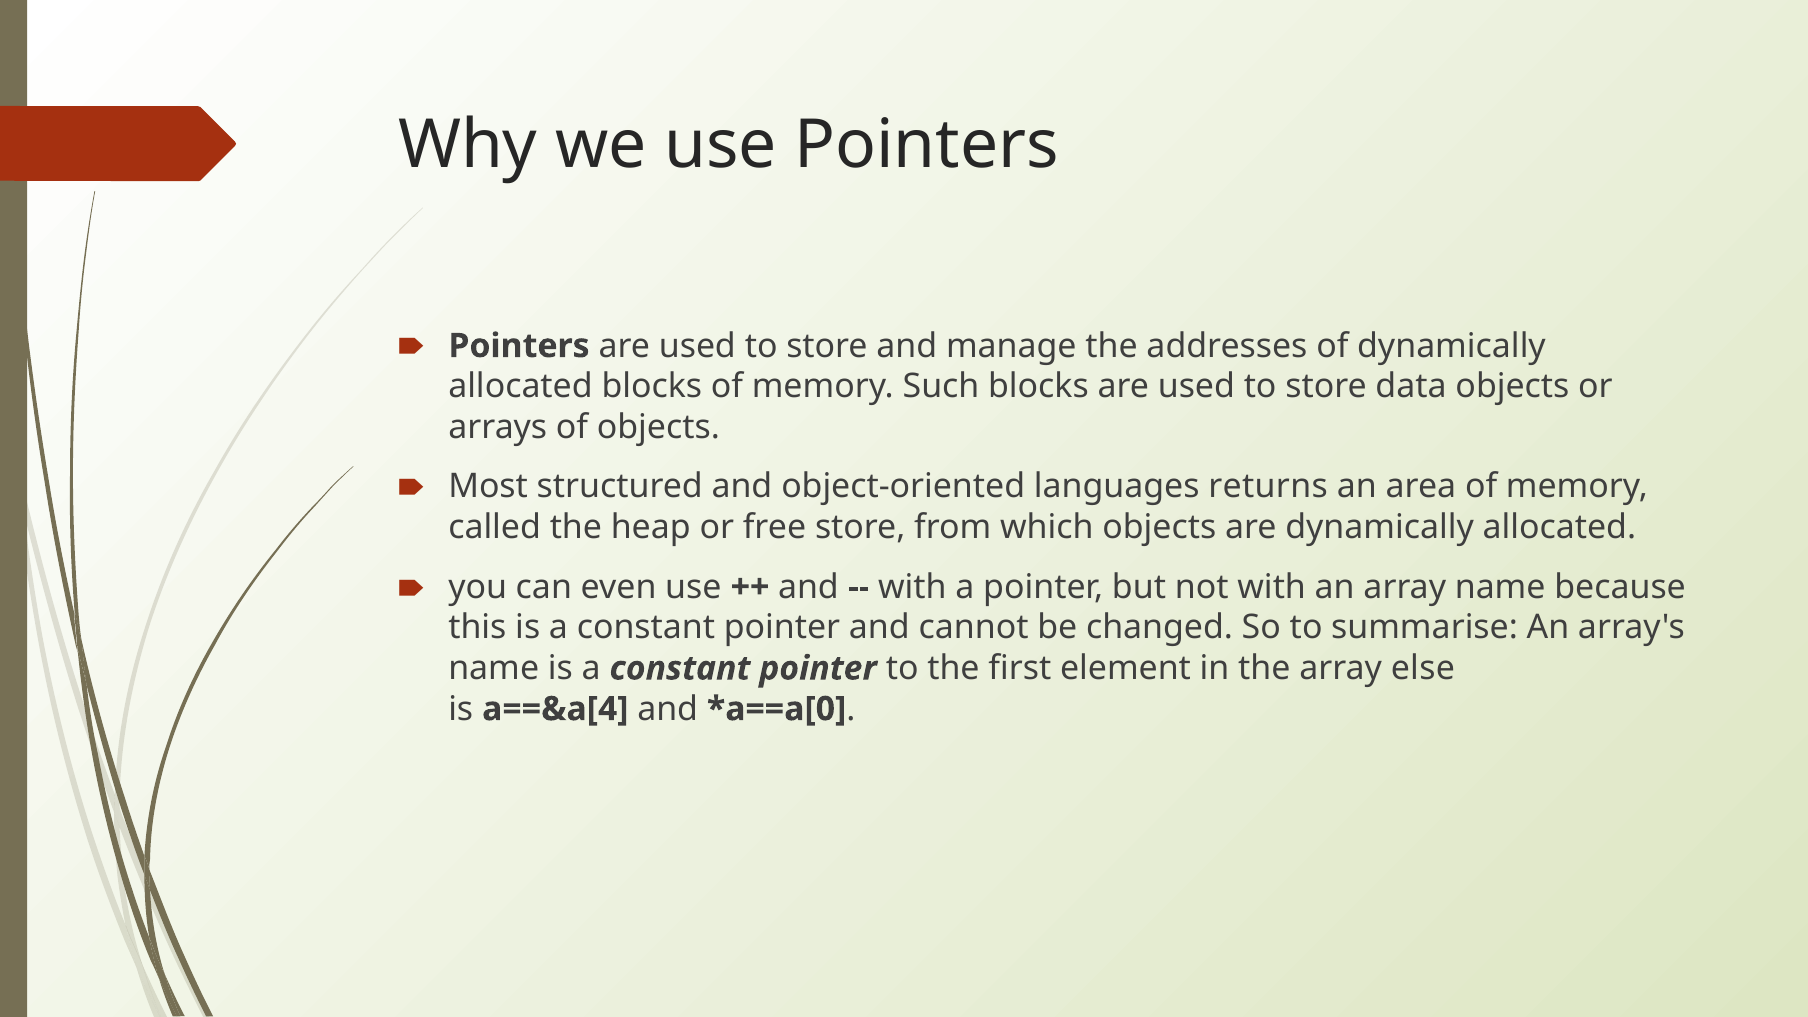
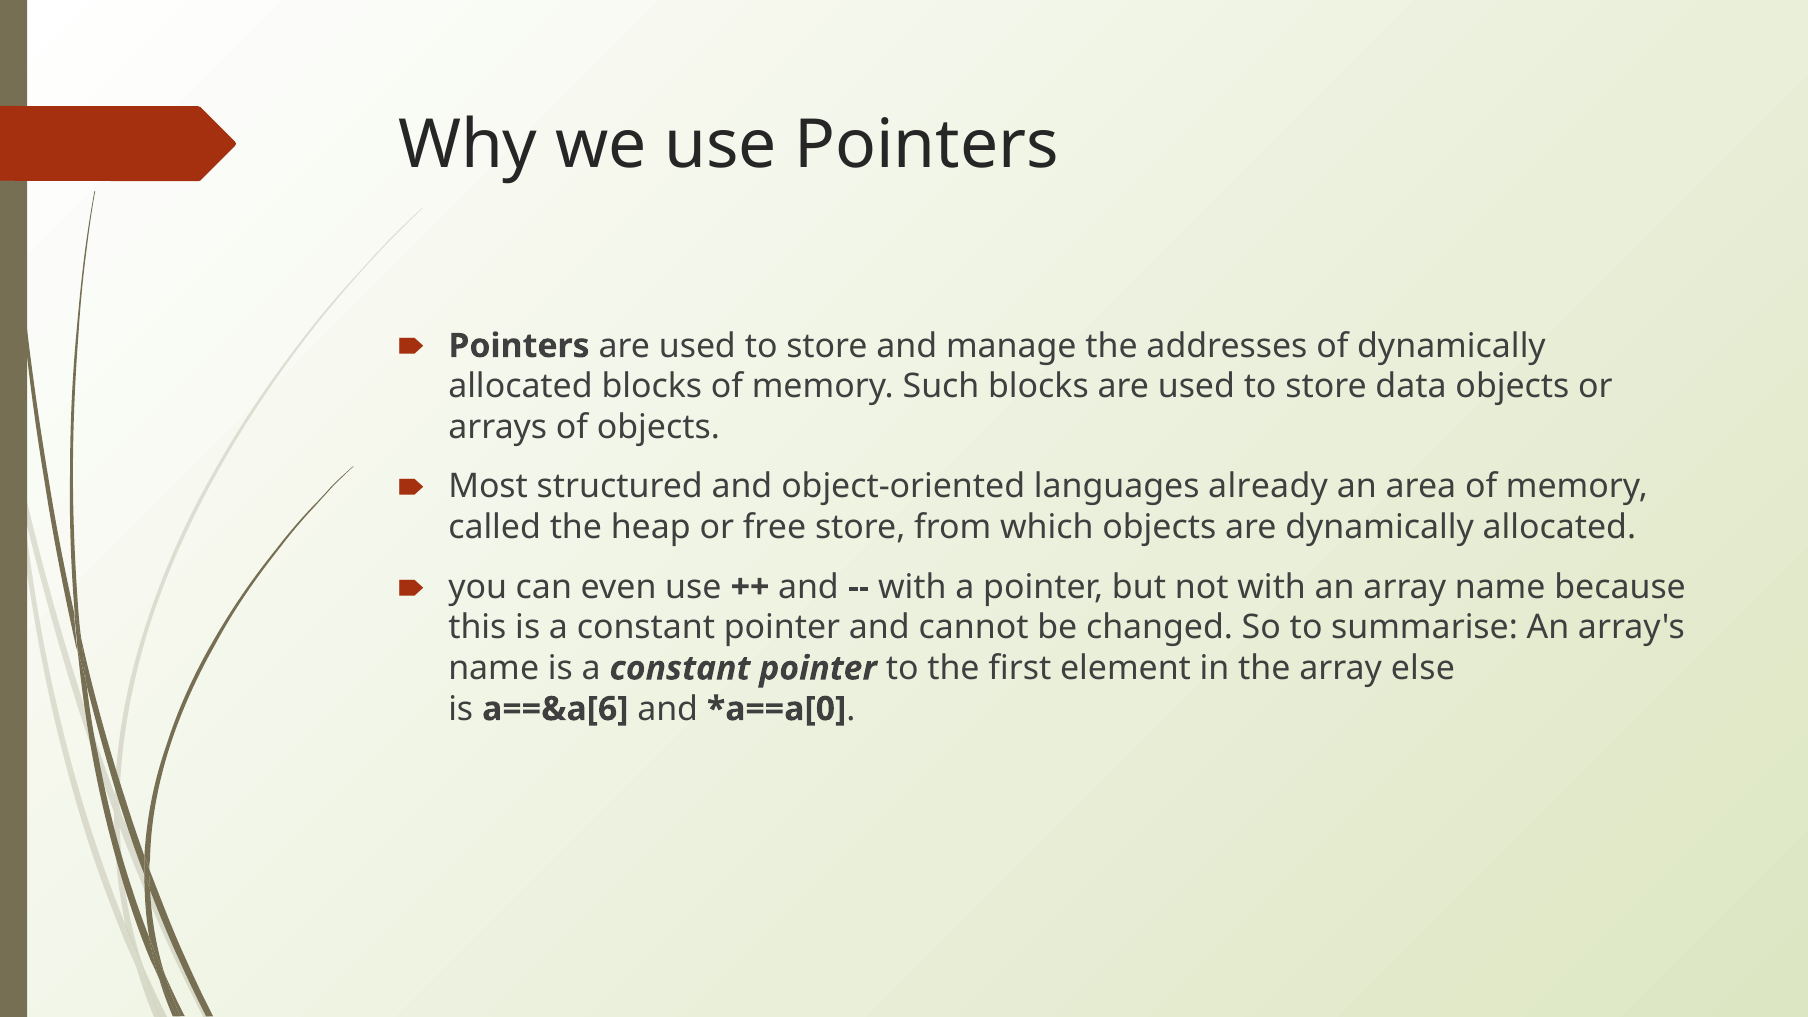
returns: returns -> already
a==&a[4: a==&a[4 -> a==&a[6
